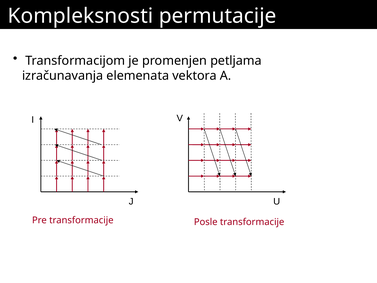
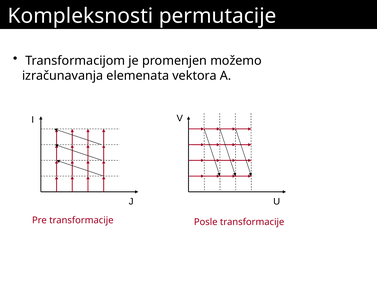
petljama: petljama -> možemo
